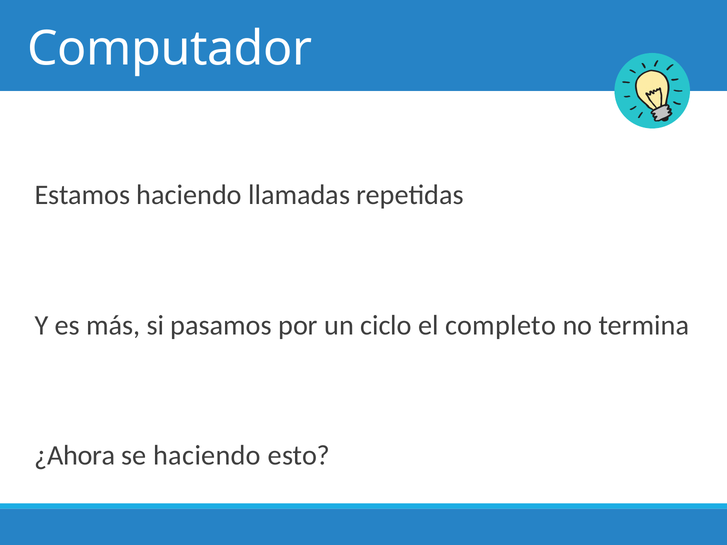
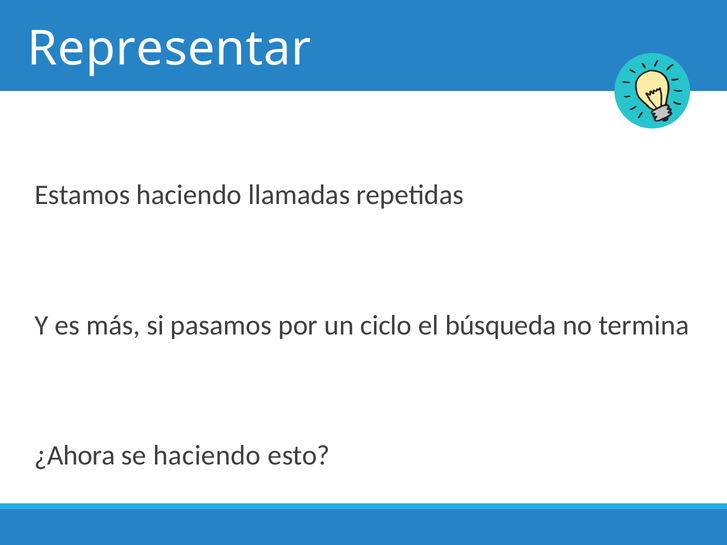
Computador: Computador -> Representar
completo: completo -> búsqueda
